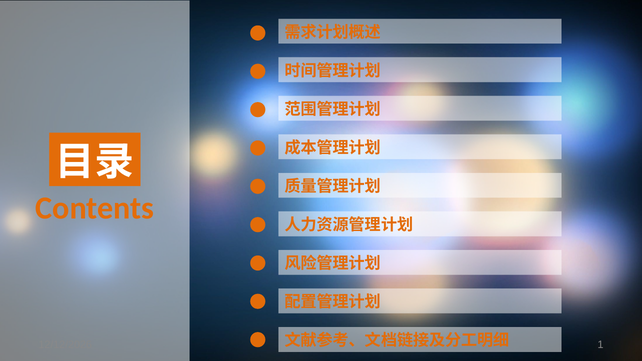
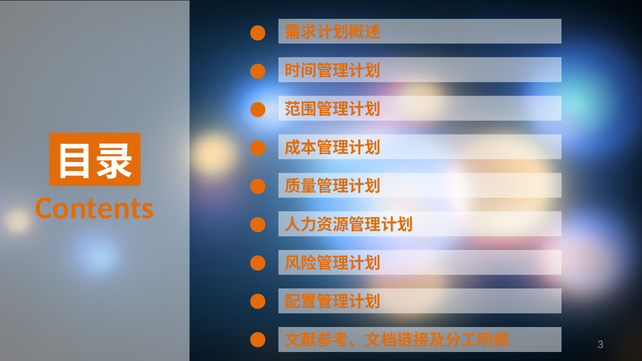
1: 1 -> 3
